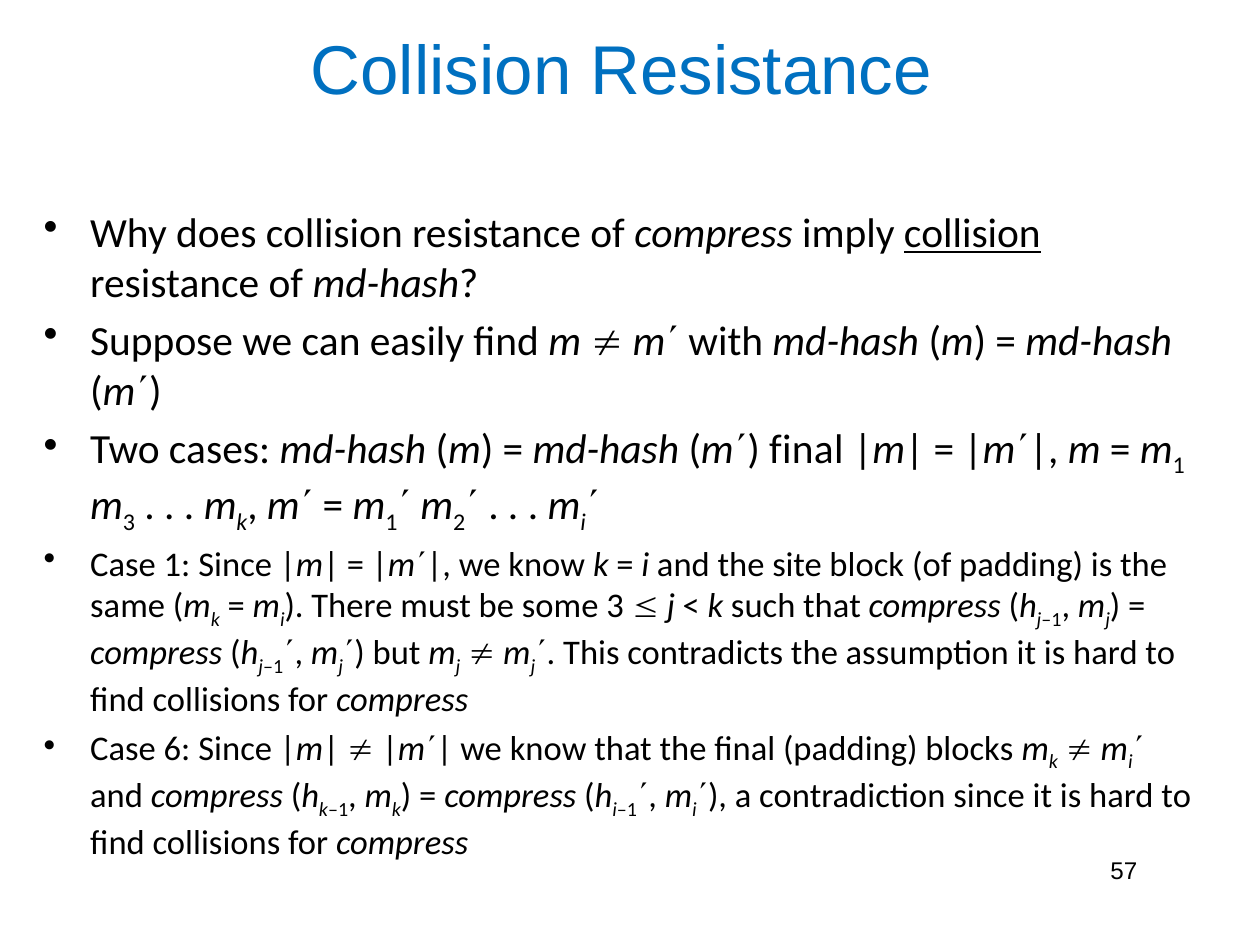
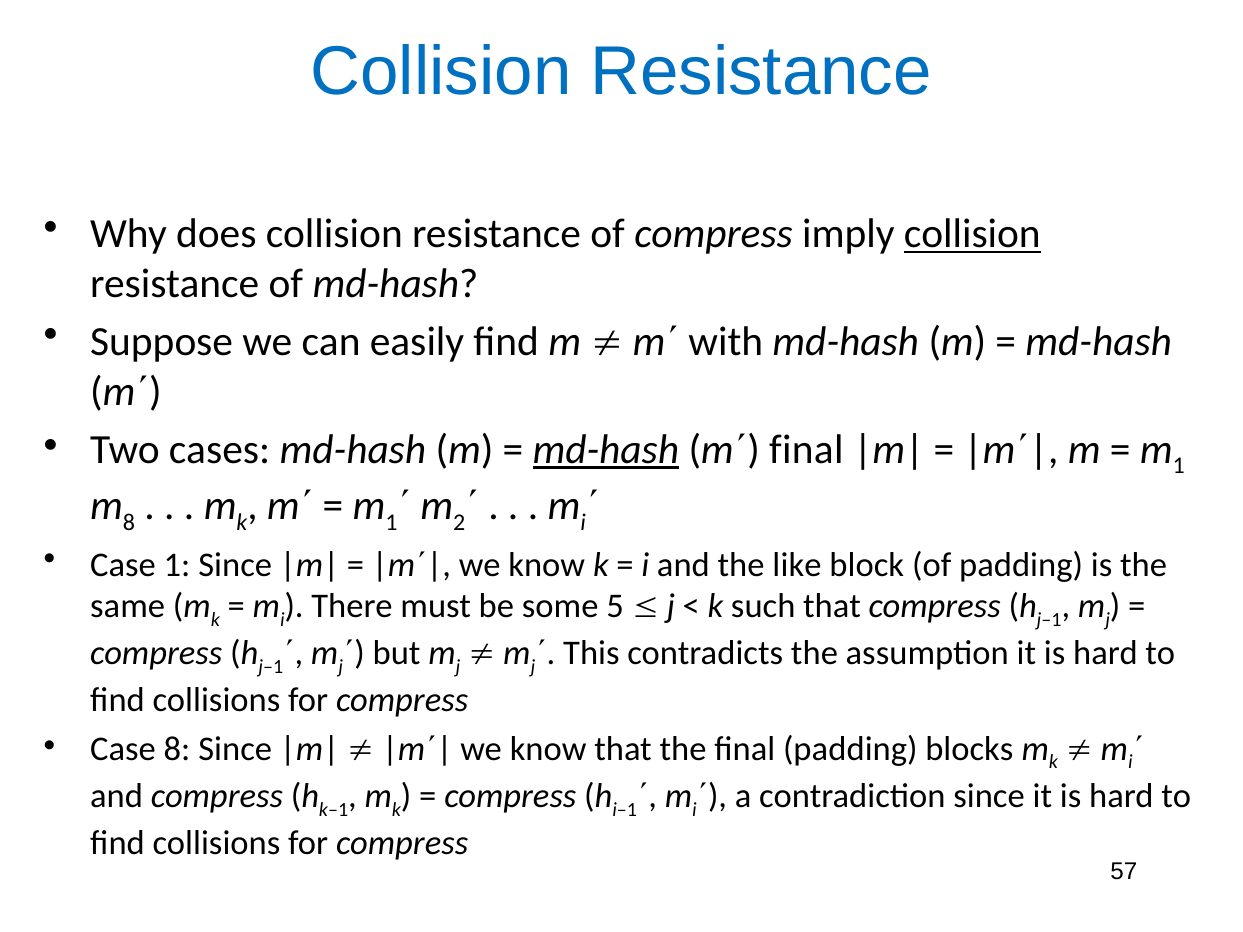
md-hash at (606, 450) underline: none -> present
m 3: 3 -> 8
site: site -> like
some 3: 3 -> 5
Case 6: 6 -> 8
